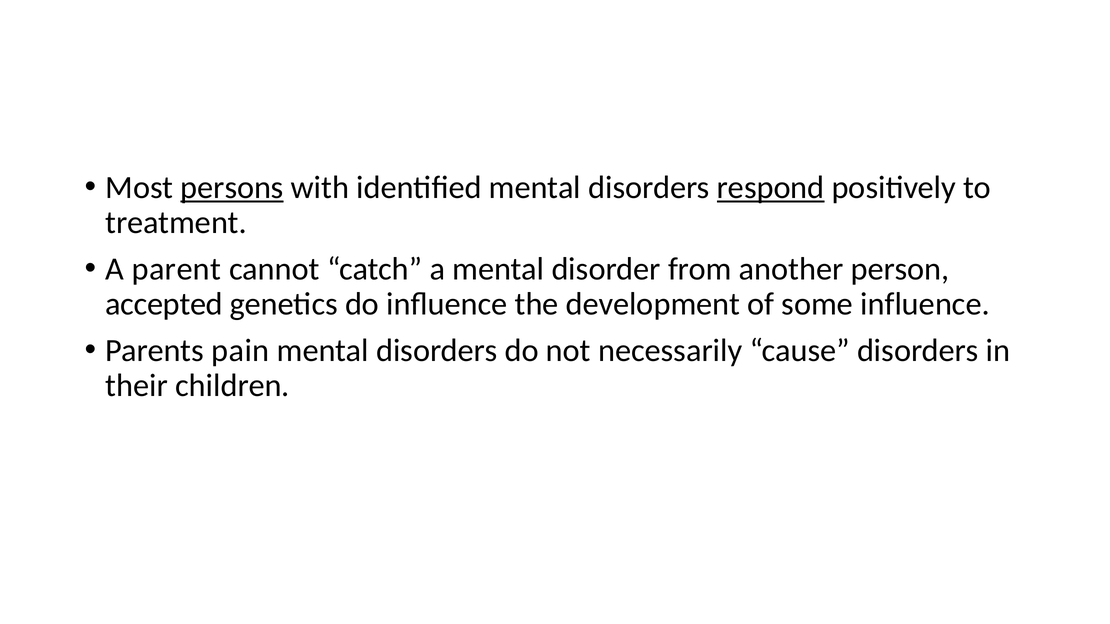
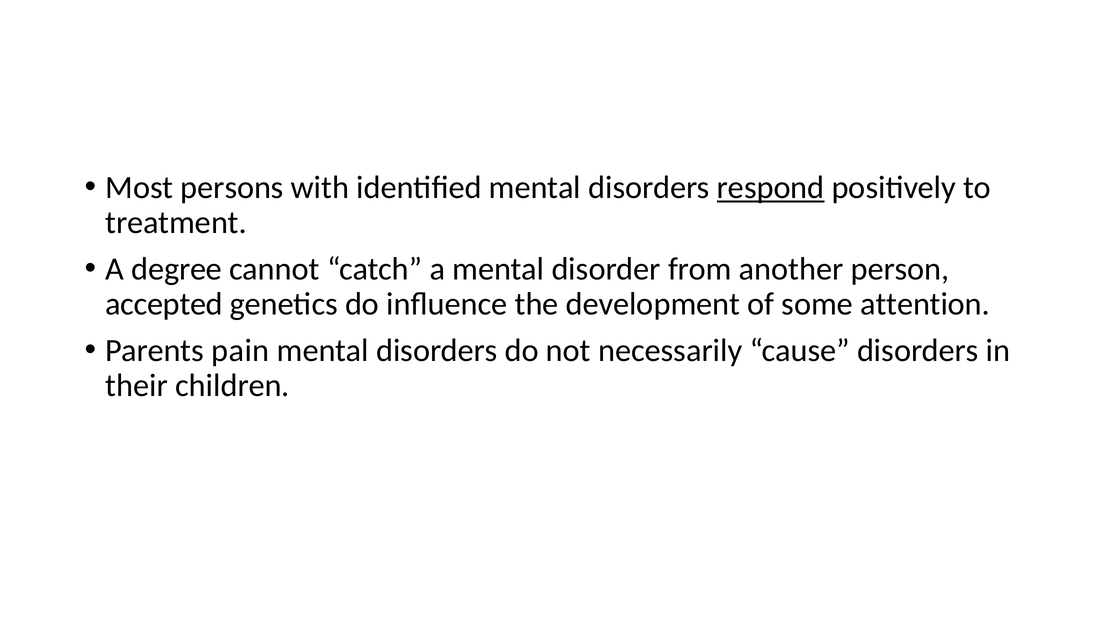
persons underline: present -> none
parent: parent -> degree
some influence: influence -> attention
